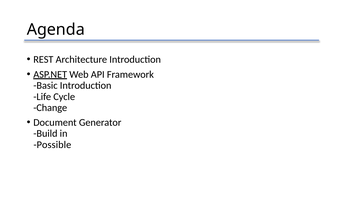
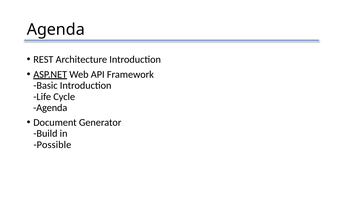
Change at (50, 107): Change -> Agenda
